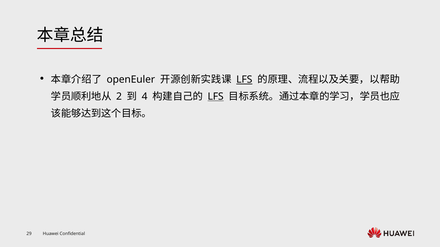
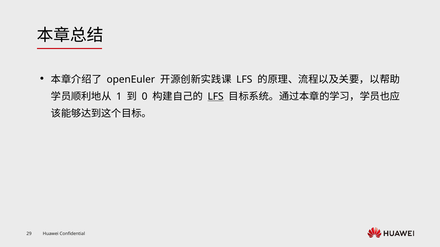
LFS at (244, 80) underline: present -> none
2: 2 -> 1
4: 4 -> 0
